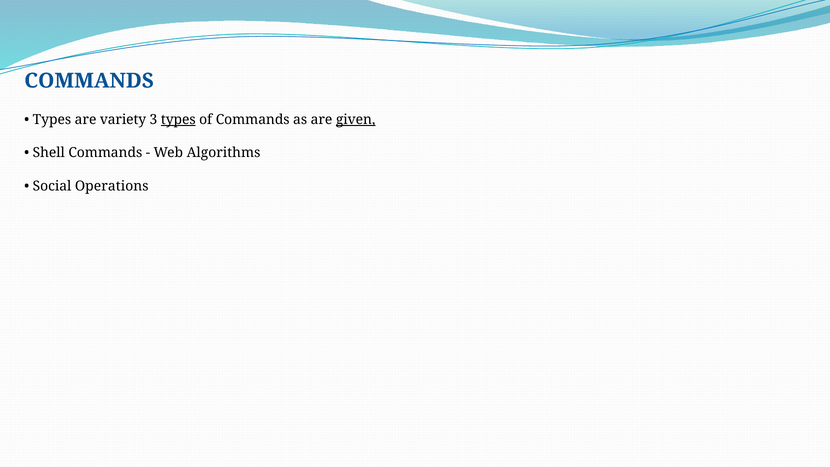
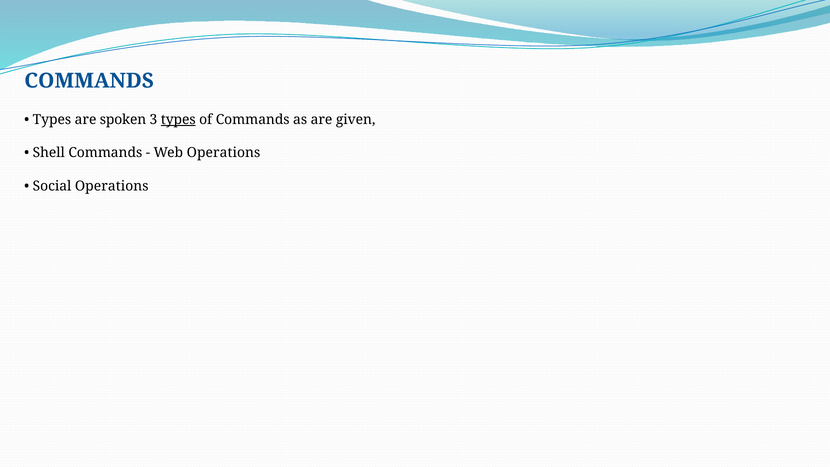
variety: variety -> spoken
given underline: present -> none
Web Algorithms: Algorithms -> Operations
